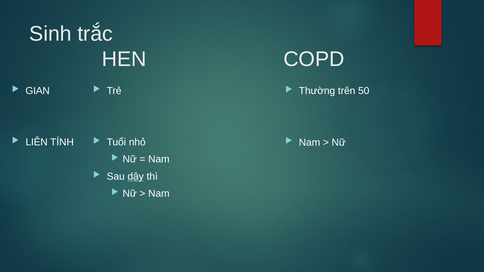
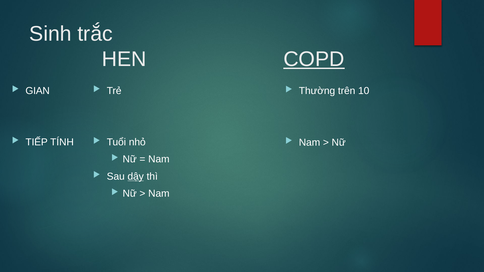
COPD underline: none -> present
50: 50 -> 10
LIÊN: LIÊN -> TIẾP
